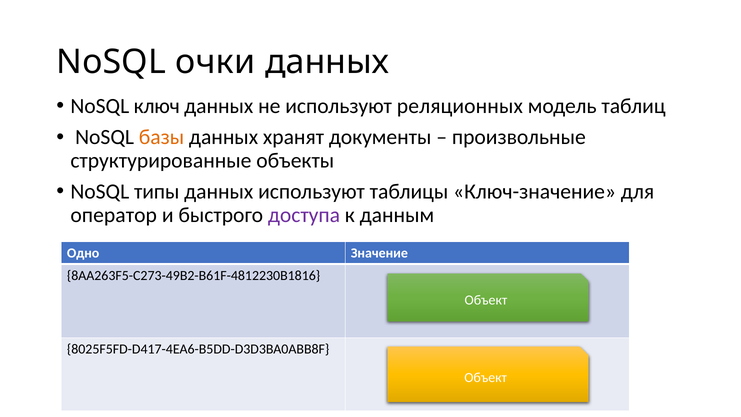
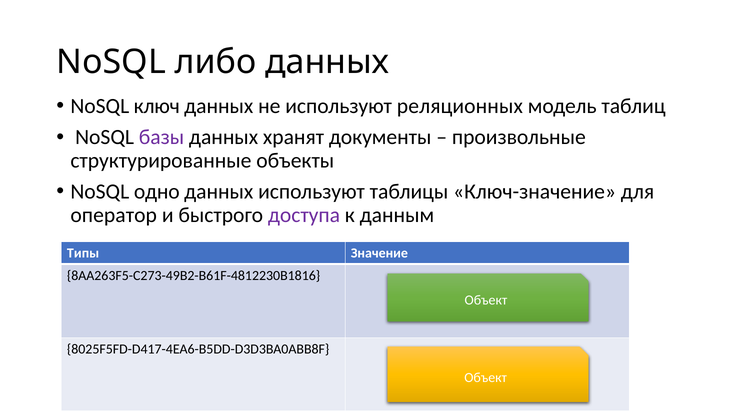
очки: очки -> либо
базы colour: orange -> purple
типы: типы -> одно
Одно: Одно -> Типы
